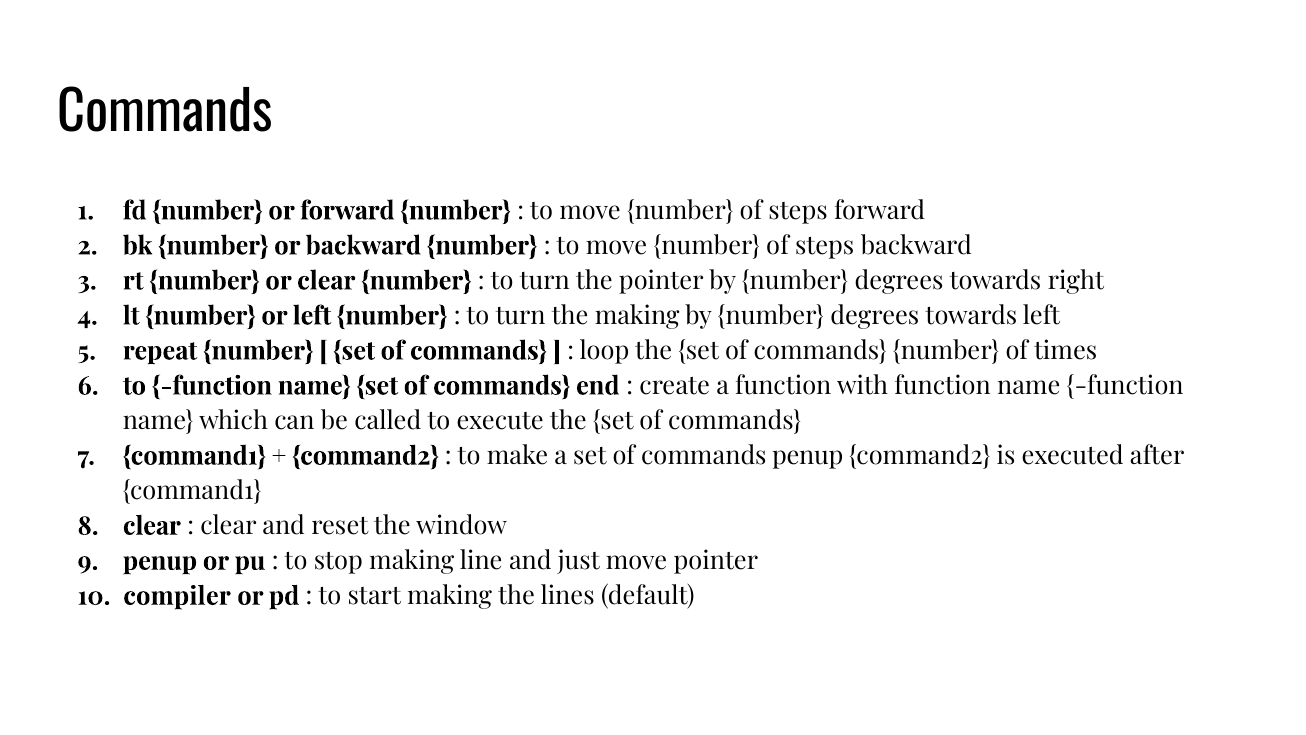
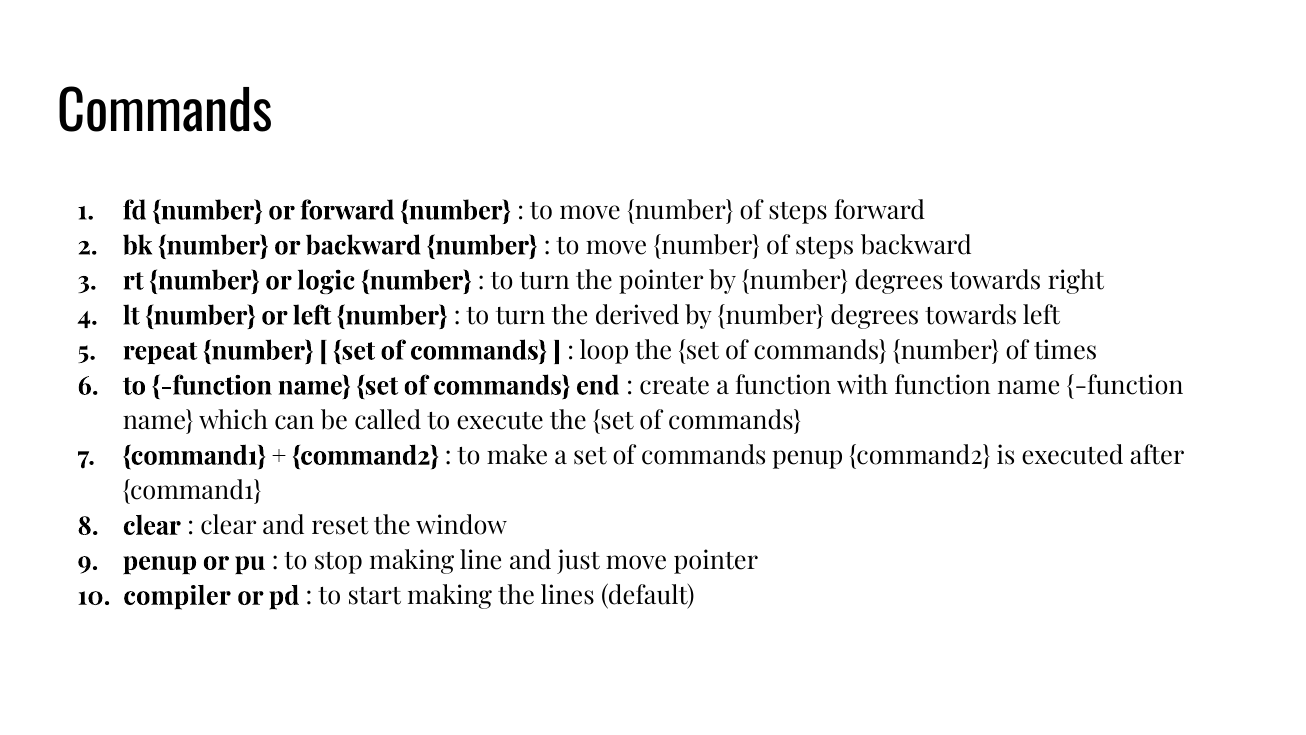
or clear: clear -> logic
the making: making -> derived
